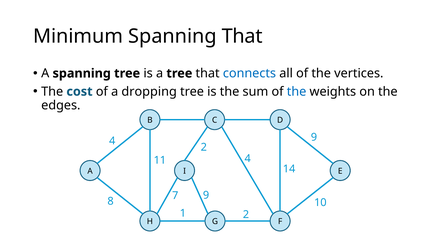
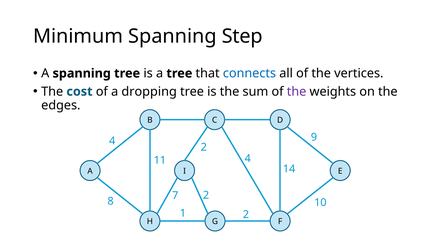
Spanning That: That -> Step
the at (297, 92) colour: blue -> purple
7 9: 9 -> 2
